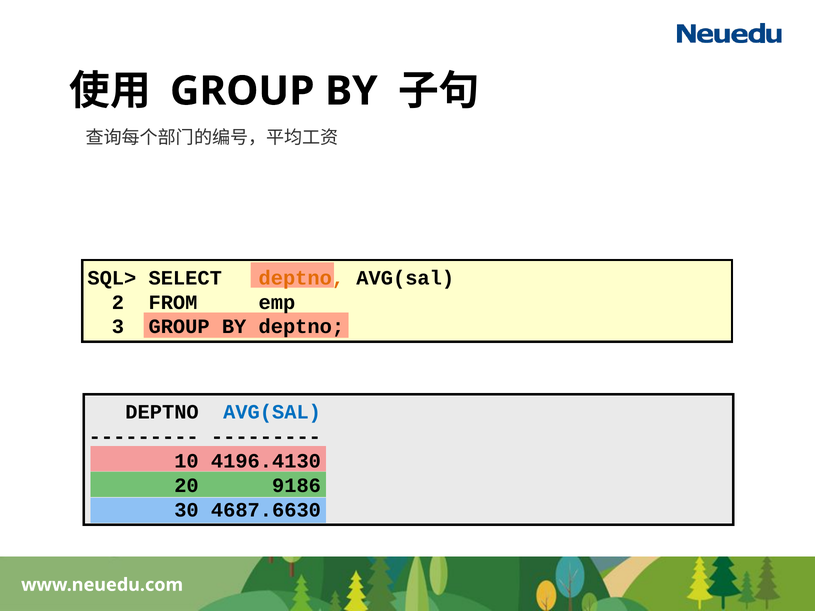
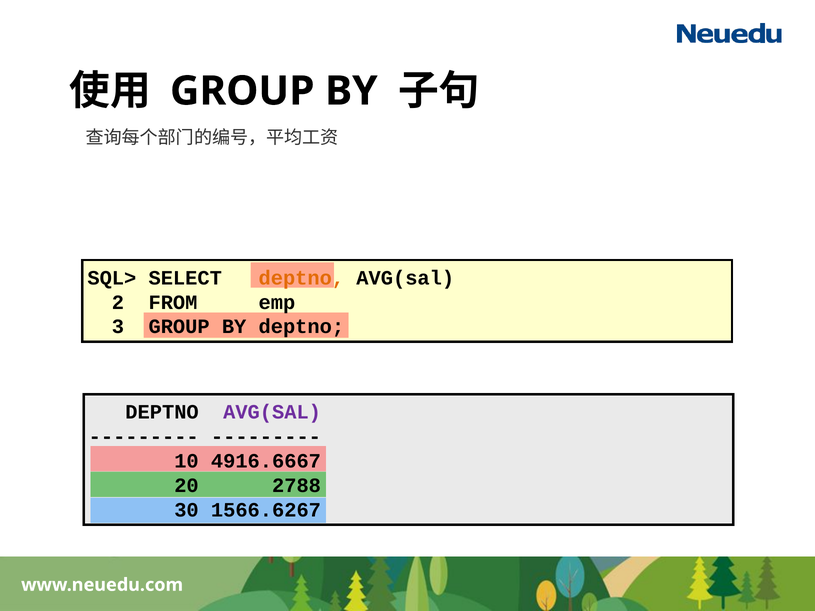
AVG(SAL at (272, 412) colour: blue -> purple
4196.4130: 4196.4130 -> 4916.6667
9186: 9186 -> 2788
4687.6630: 4687.6630 -> 1566.6267
